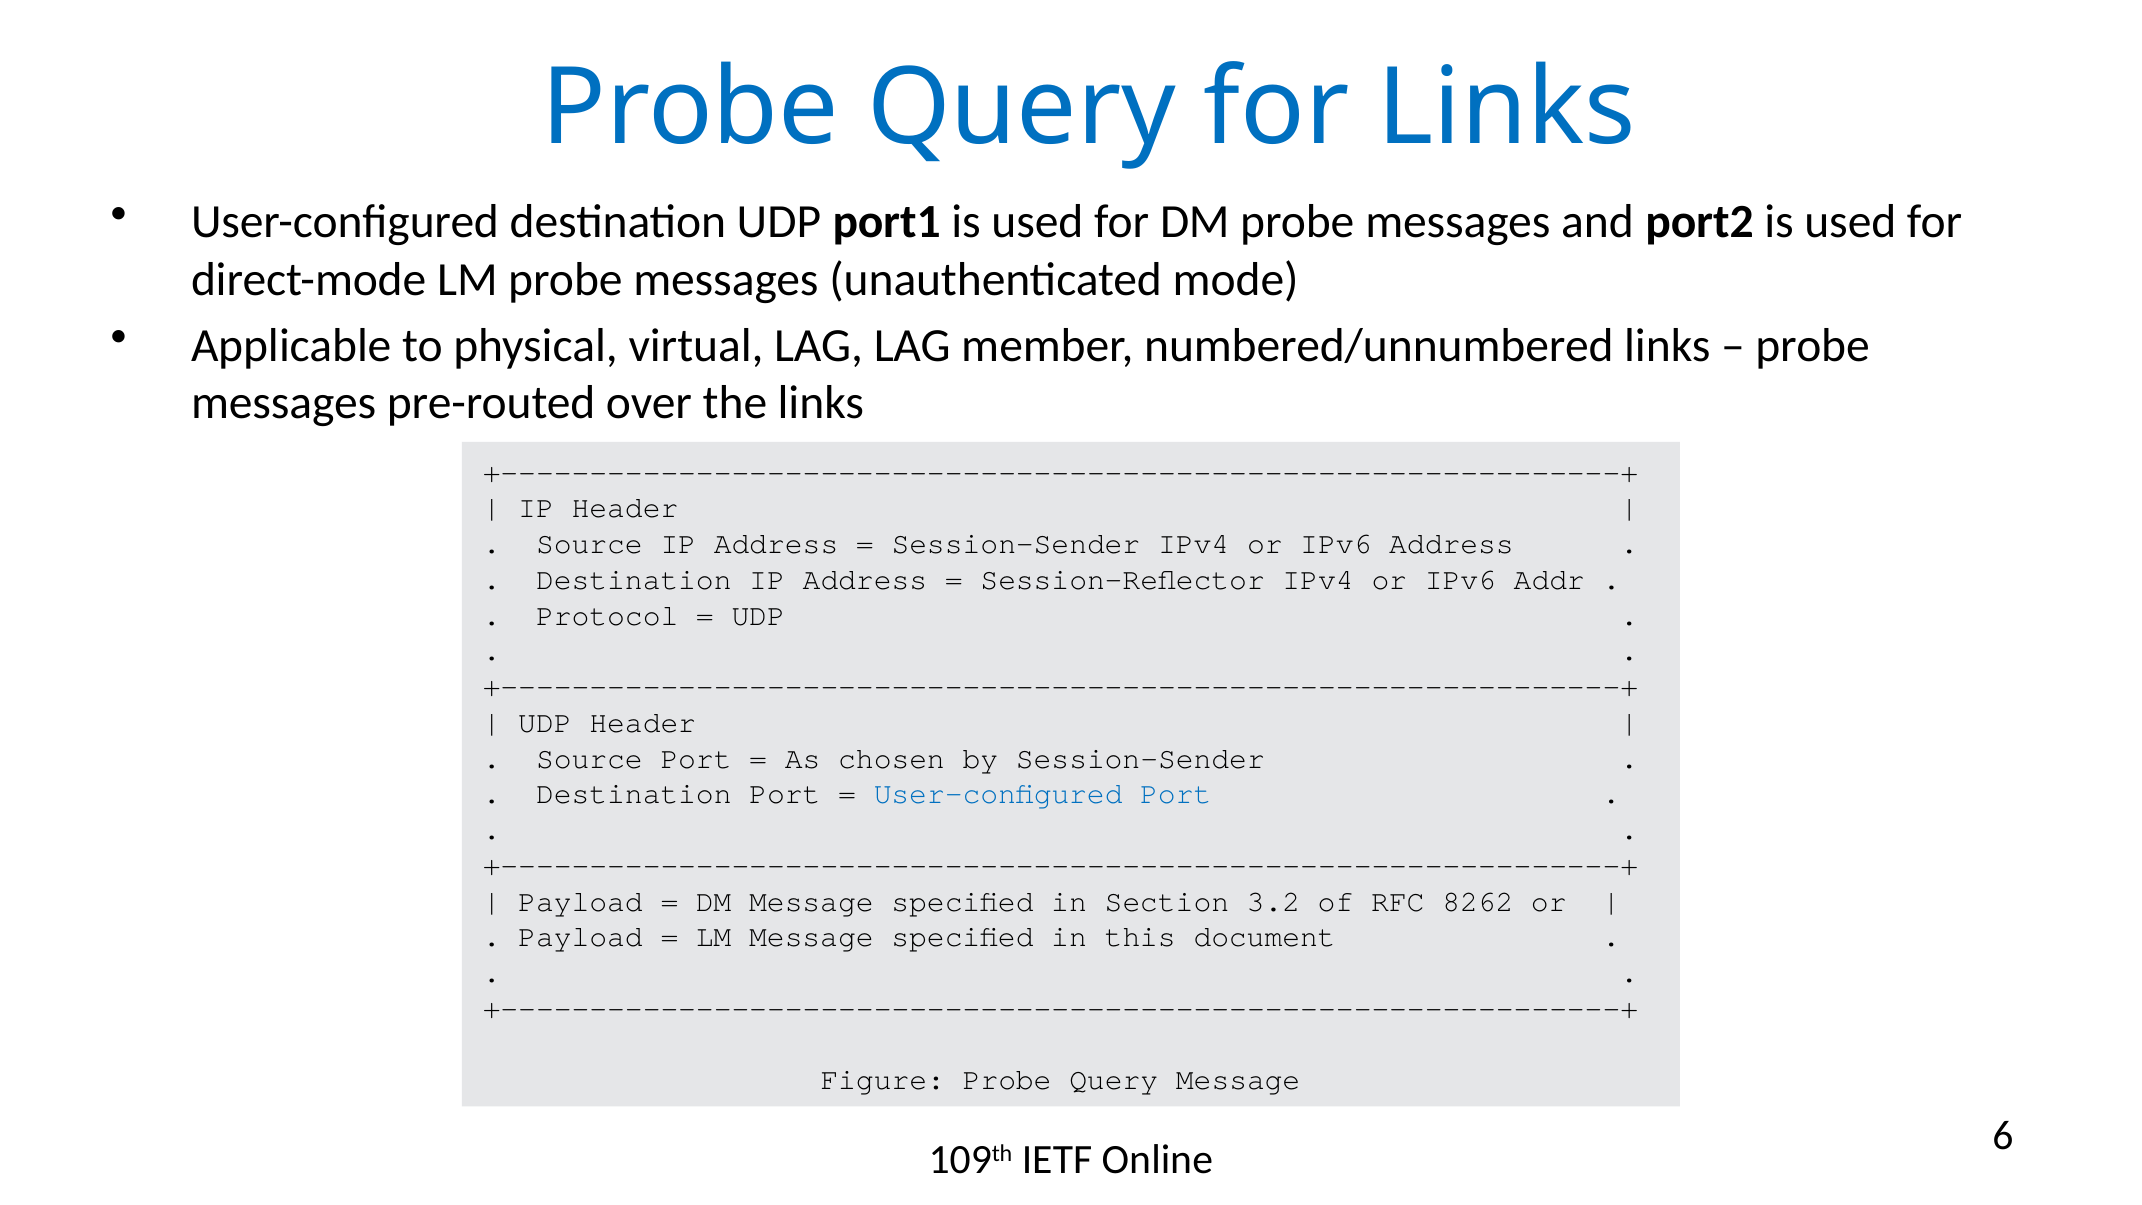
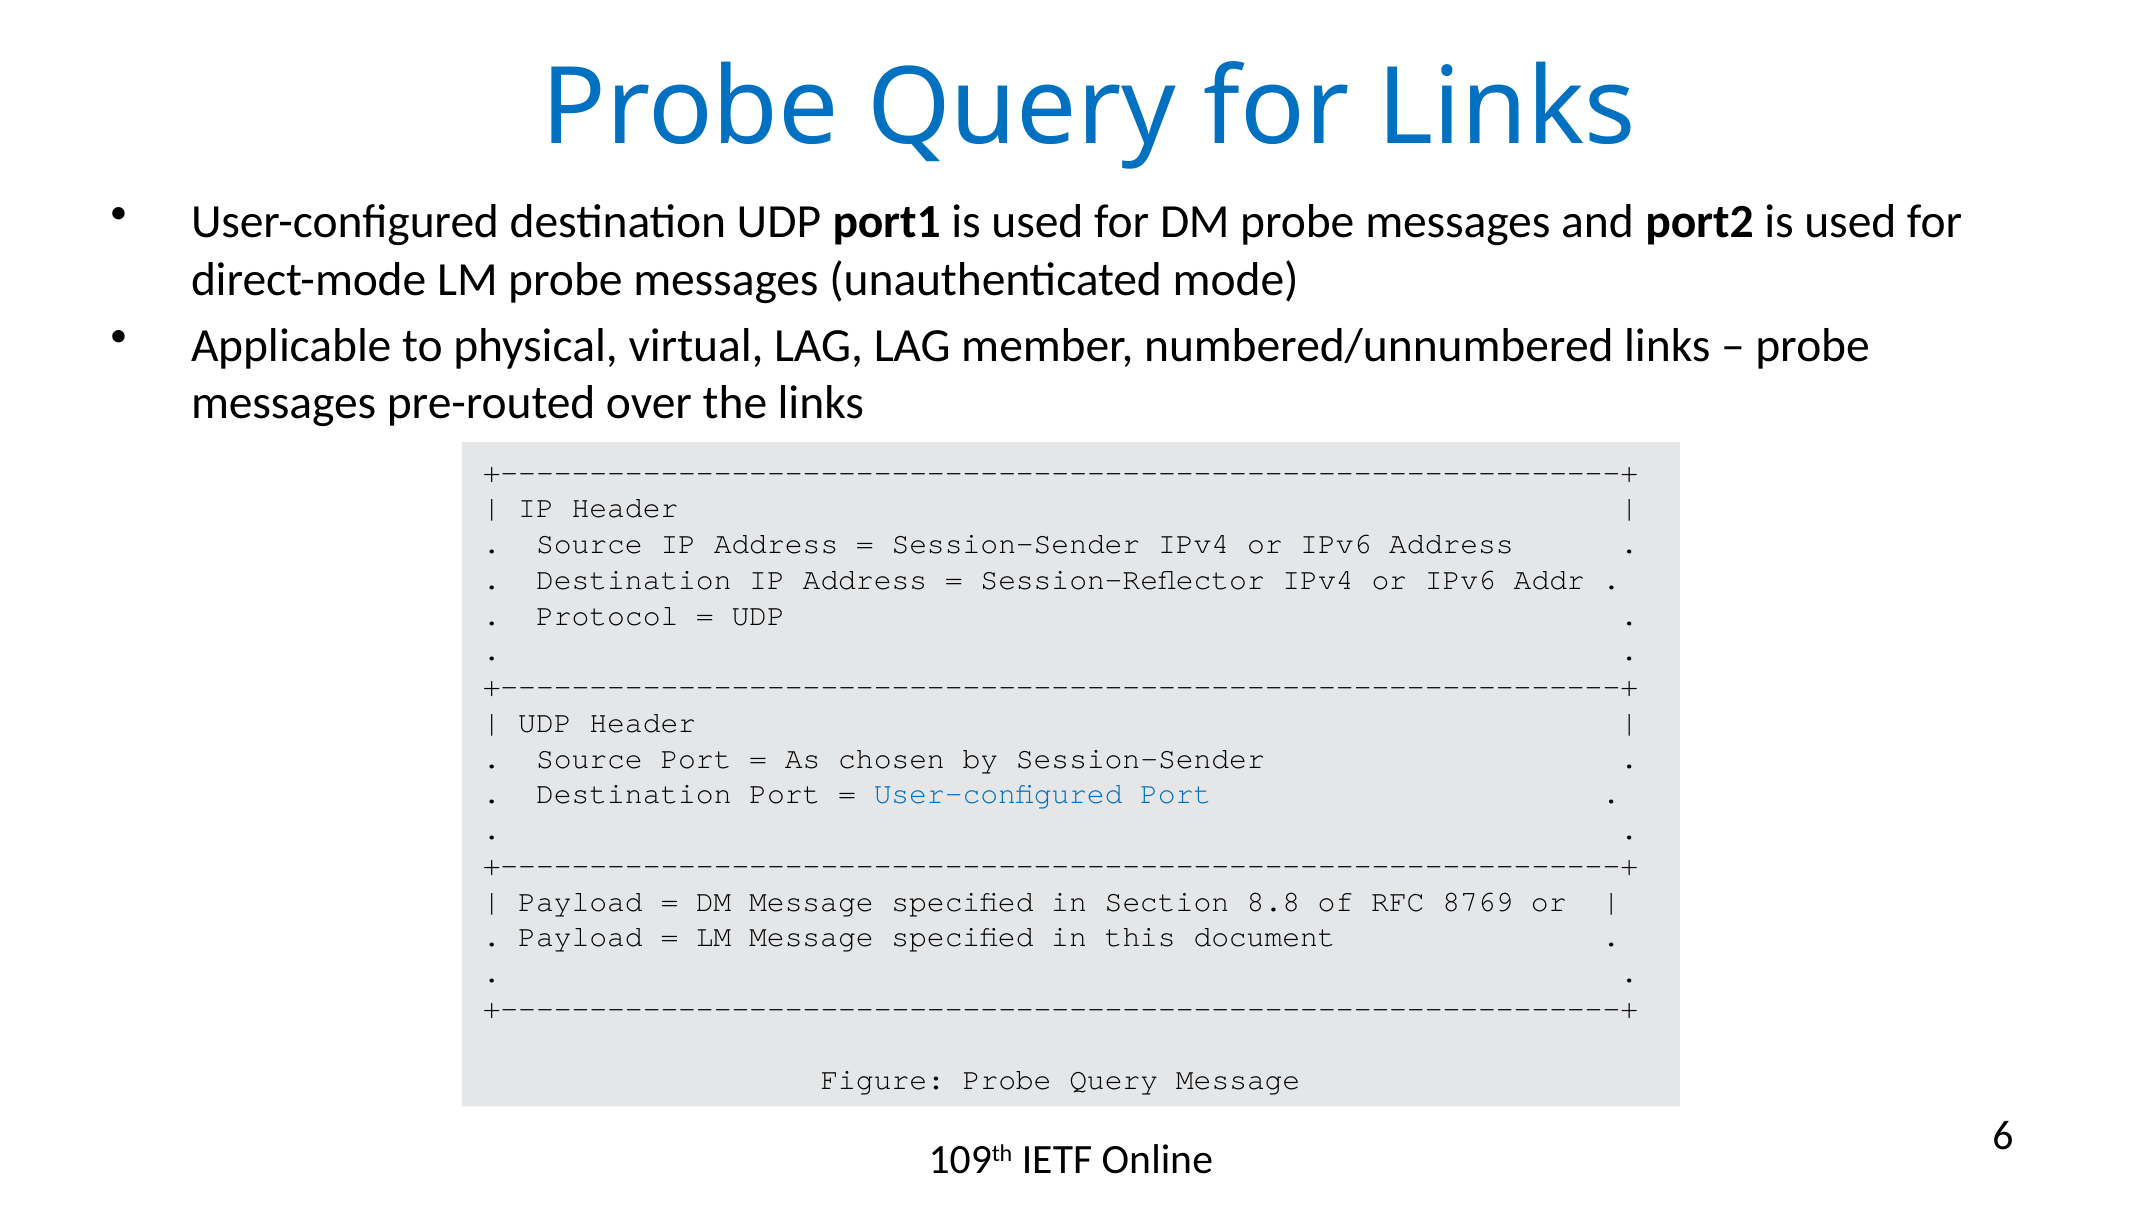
3.2: 3.2 -> 8.8
8262: 8262 -> 8769
